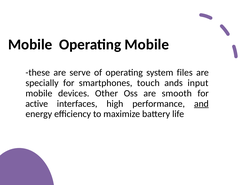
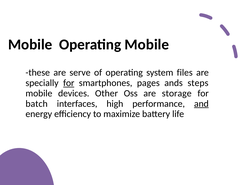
for at (69, 83) underline: none -> present
touch: touch -> pages
input: input -> steps
smooth: smooth -> storage
active: active -> batch
